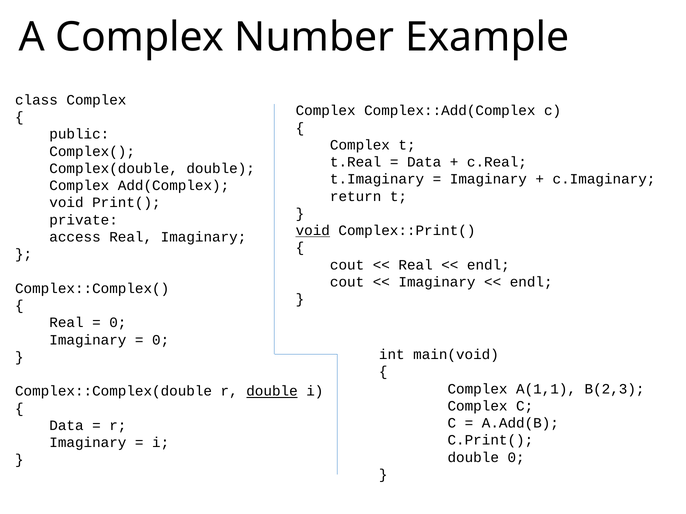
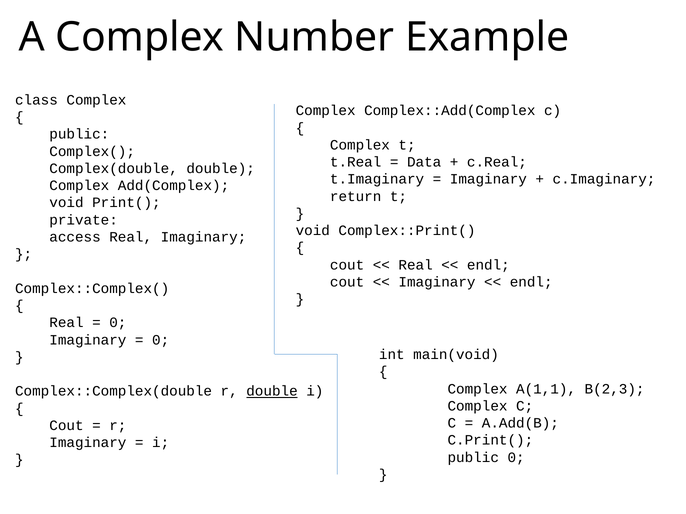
void at (313, 231) underline: present -> none
Data at (66, 426): Data -> Cout
double at (473, 458): double -> public
